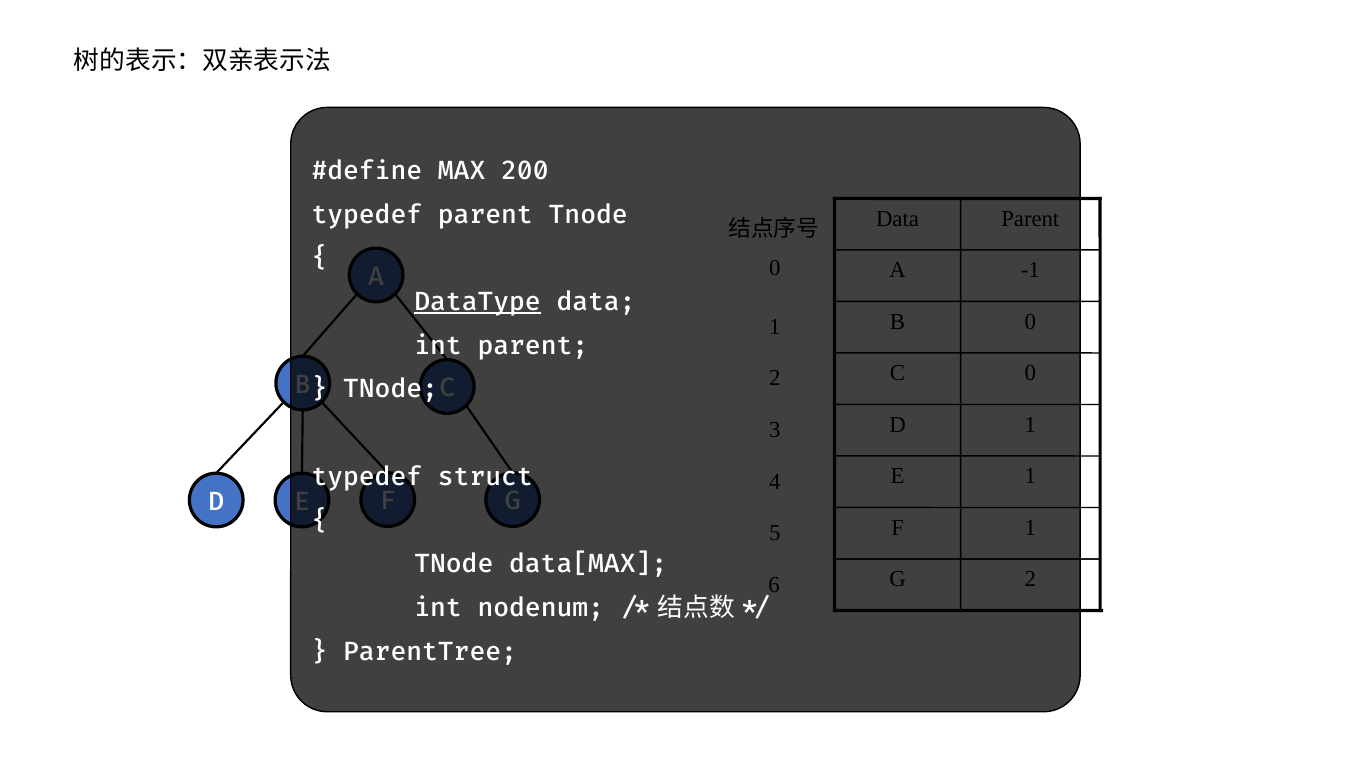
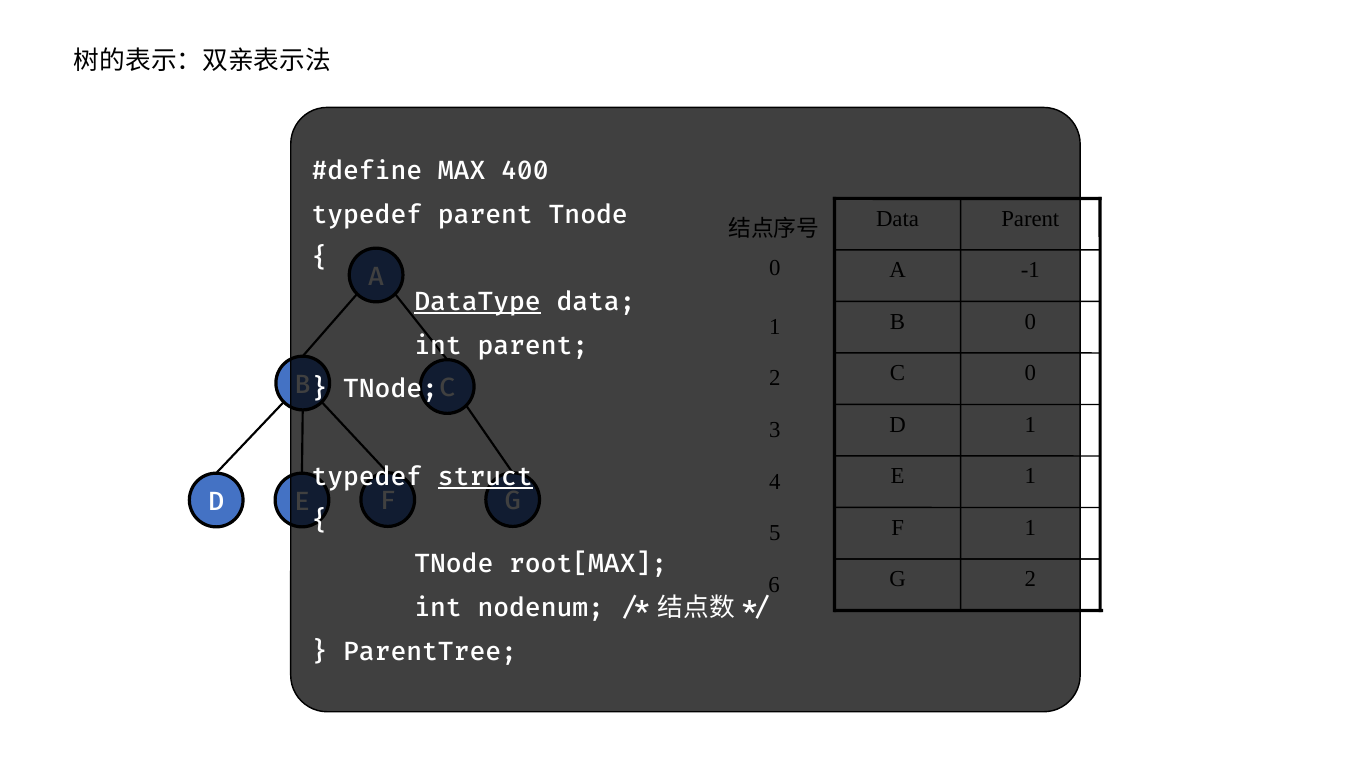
200: 200 -> 400
struct underline: none -> present
data[MAX: data[MAX -> root[MAX
